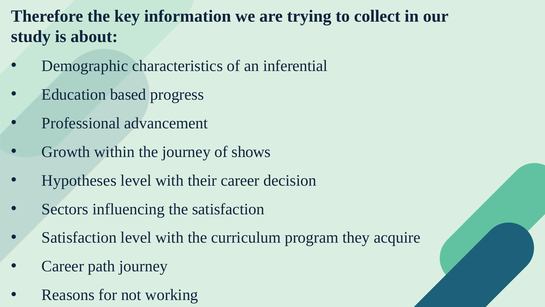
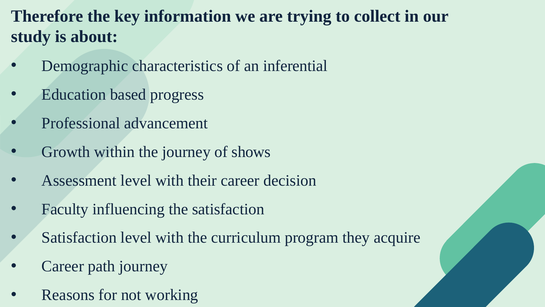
Hypotheses: Hypotheses -> Assessment
Sectors: Sectors -> Faculty
